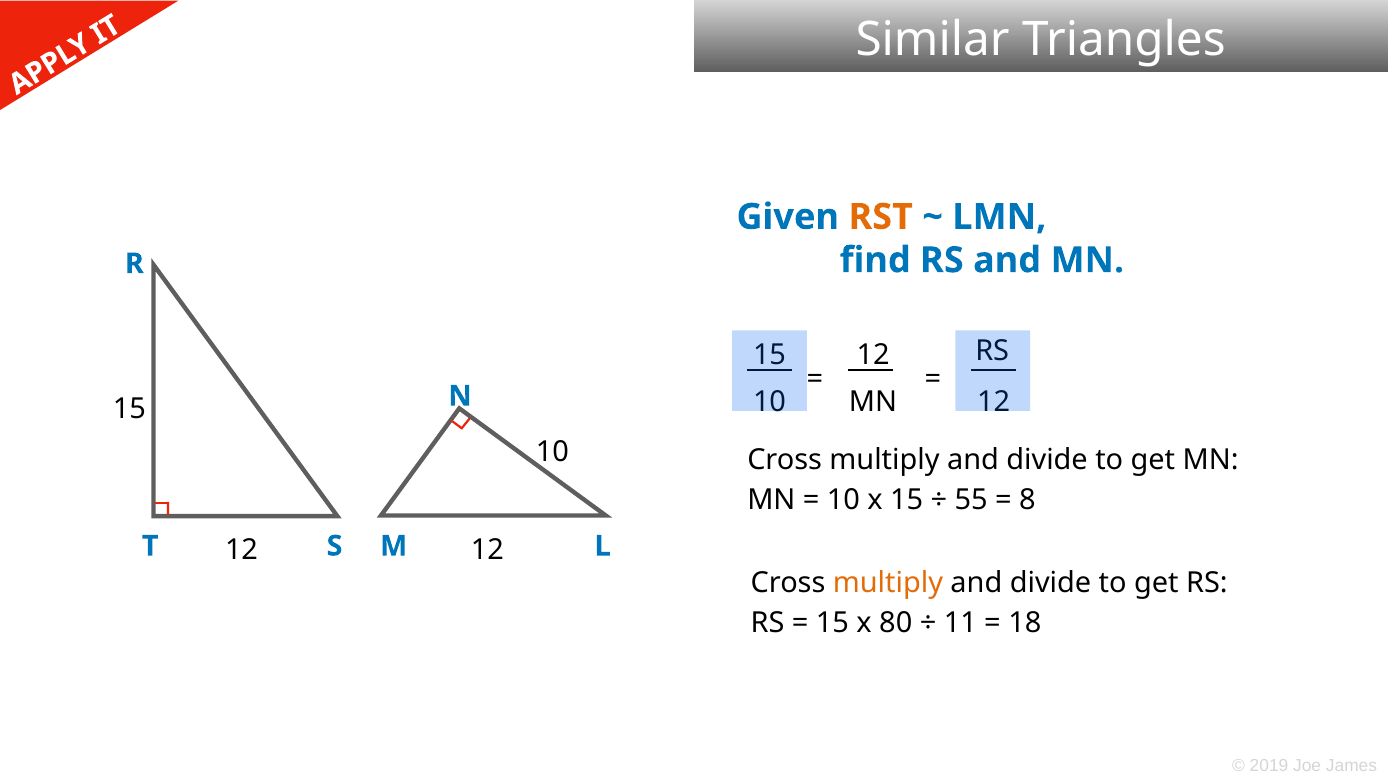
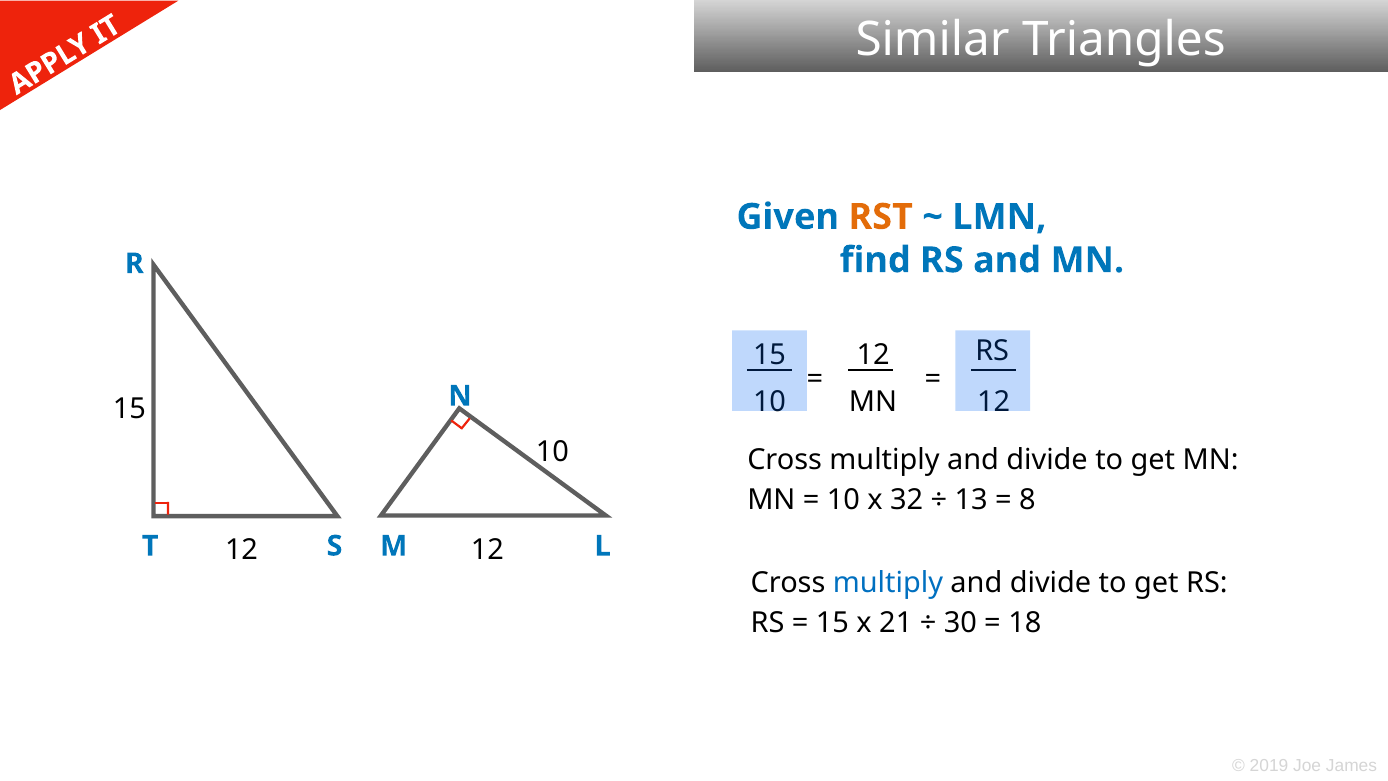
x 15: 15 -> 32
55: 55 -> 13
multiply at (888, 583) colour: orange -> blue
80: 80 -> 21
11: 11 -> 30
